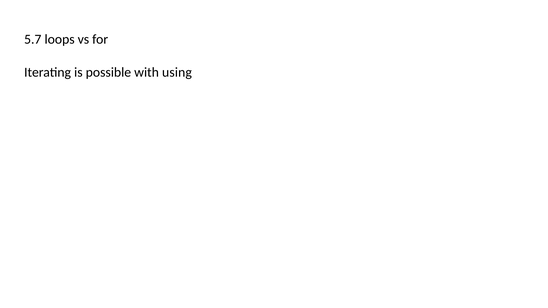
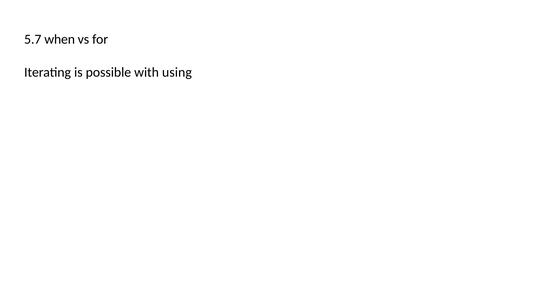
loops: loops -> when
